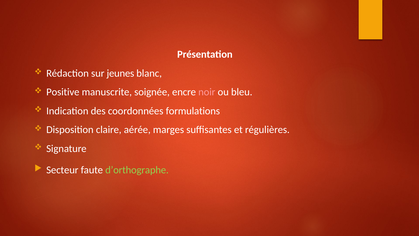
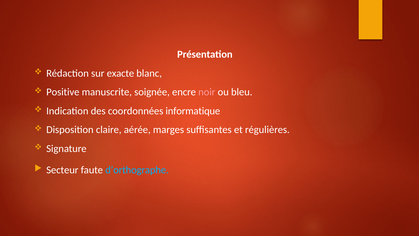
jeunes: jeunes -> exacte
formulations: formulations -> informatique
d’orthographe colour: light green -> light blue
